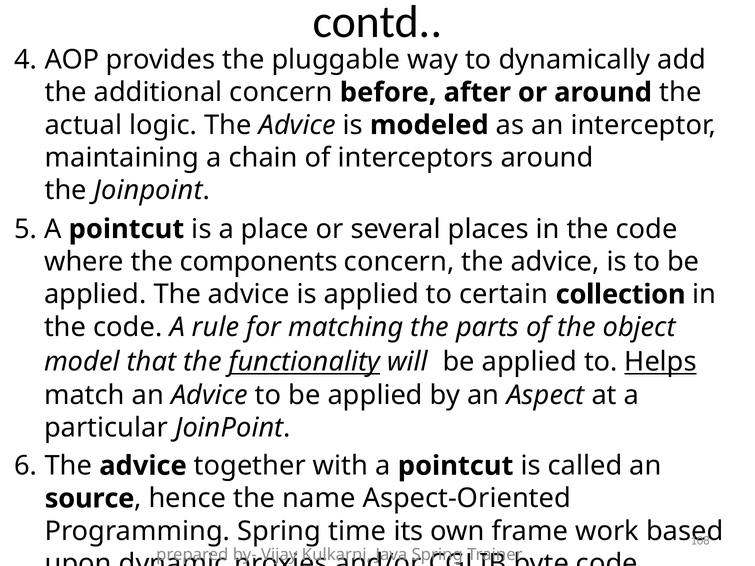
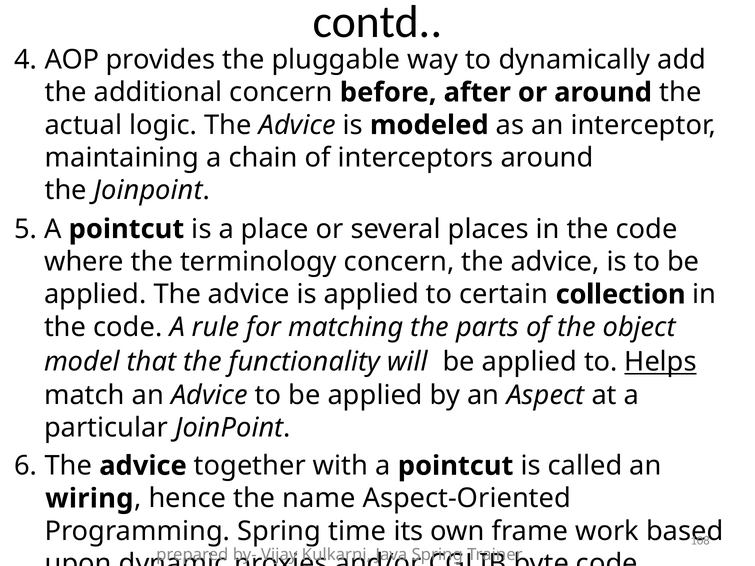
components: components -> terminology
functionality underline: present -> none
source: source -> wiring
